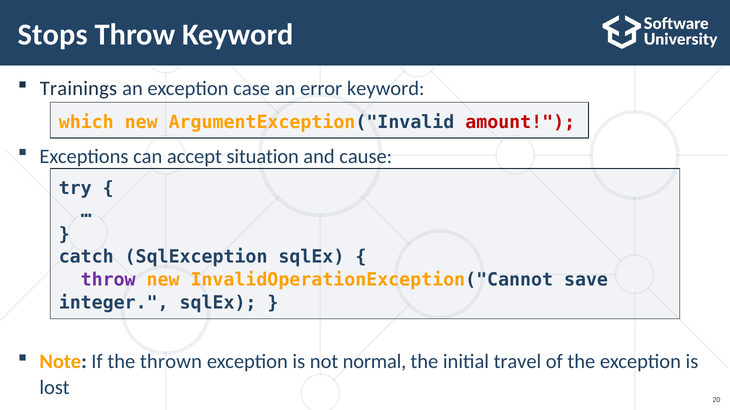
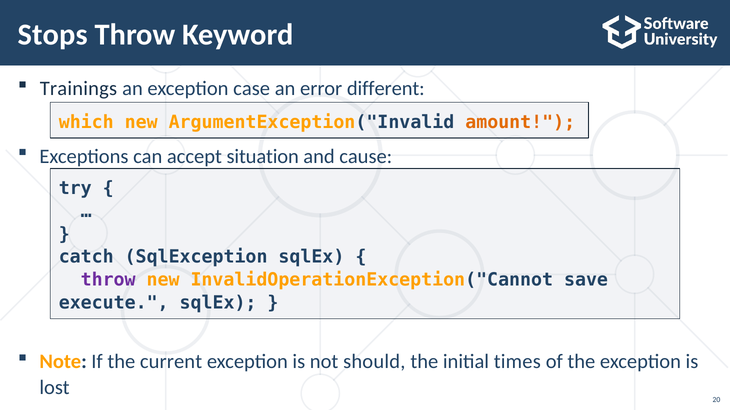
error keyword: keyword -> different
amount colour: red -> orange
integer: integer -> execute
thrown: thrown -> current
normal: normal -> should
travel: travel -> times
